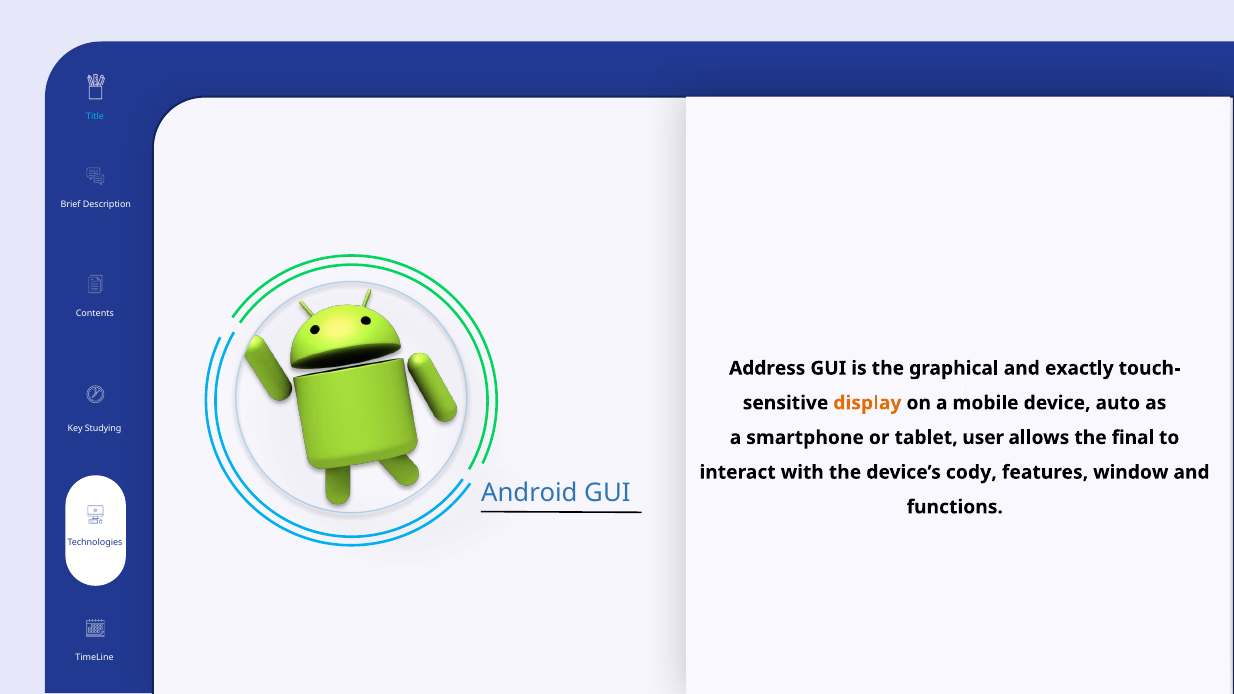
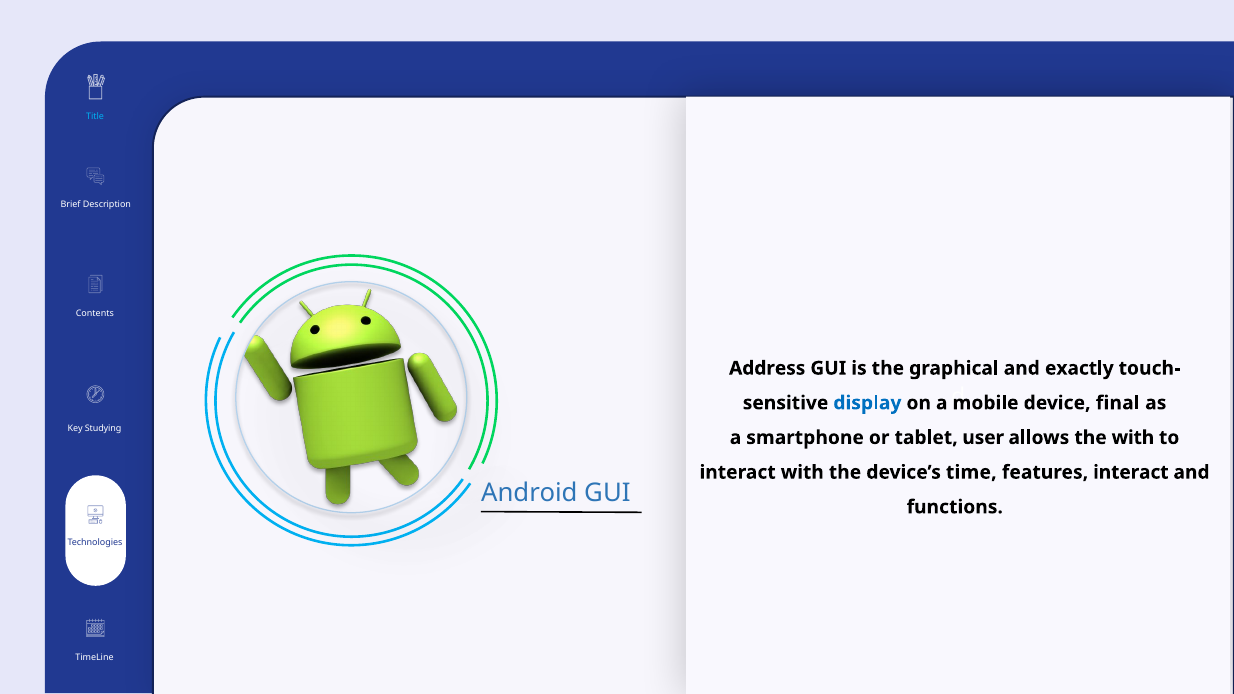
display colour: orange -> blue
auto: auto -> final
the final: final -> with
cody: cody -> time
features window: window -> interact
